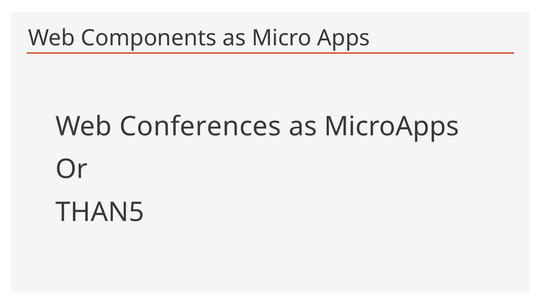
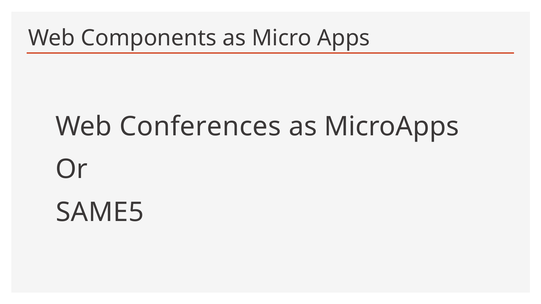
THAN5: THAN5 -> SAME5
